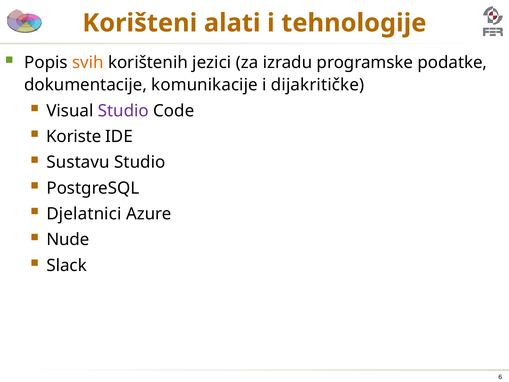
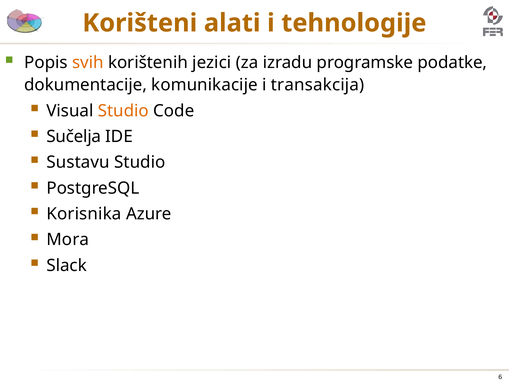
dijakritičke: dijakritičke -> transakcija
Studio at (123, 111) colour: purple -> orange
Koriste: Koriste -> Sučelja
Djelatnici: Djelatnici -> Korisnika
Nude: Nude -> Mora
